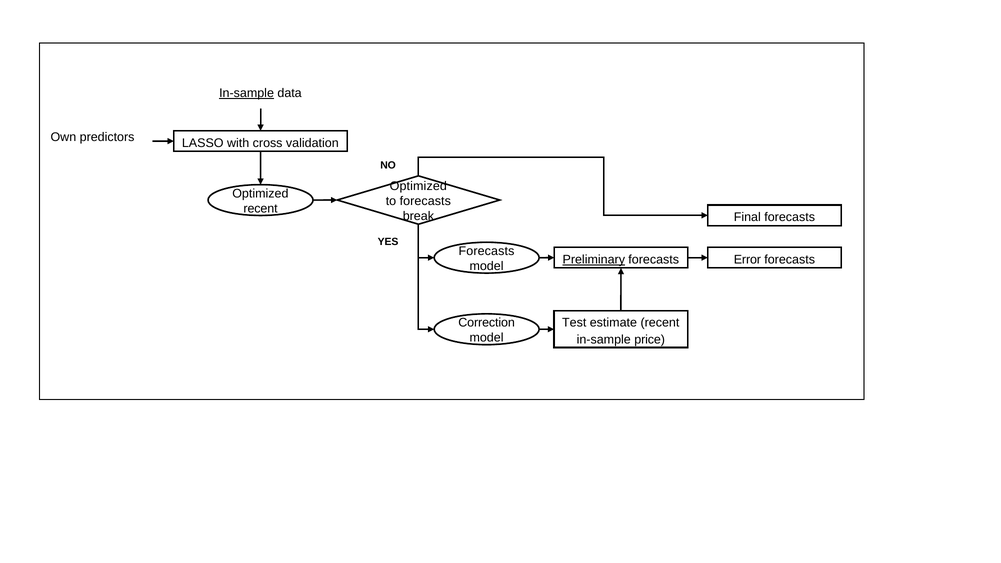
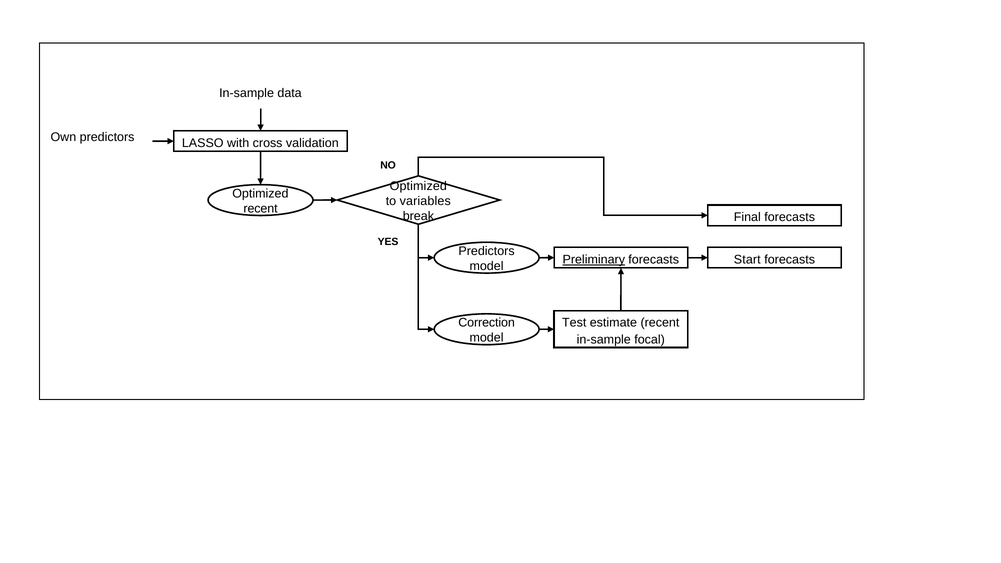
In-sample at (247, 93) underline: present -> none
to forecasts: forecasts -> variables
Forecasts at (486, 251): Forecasts -> Predictors
Error: Error -> Start
price: price -> focal
